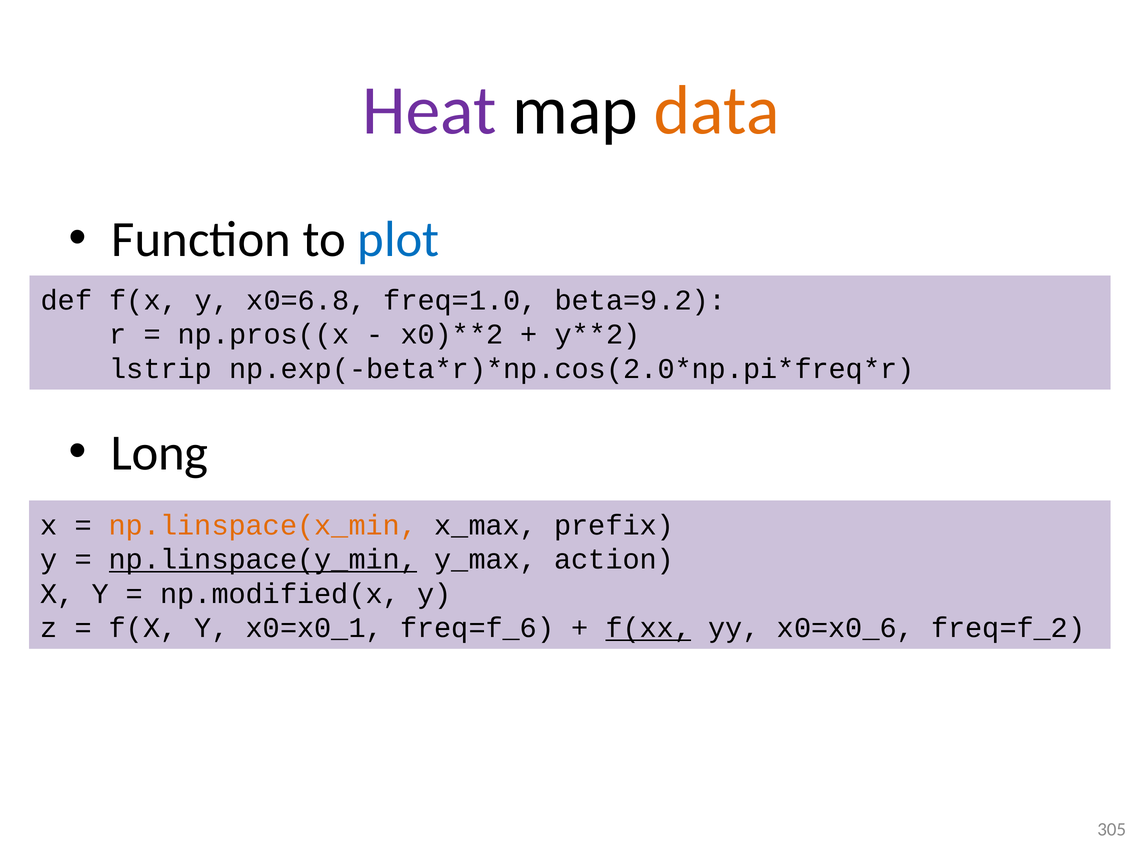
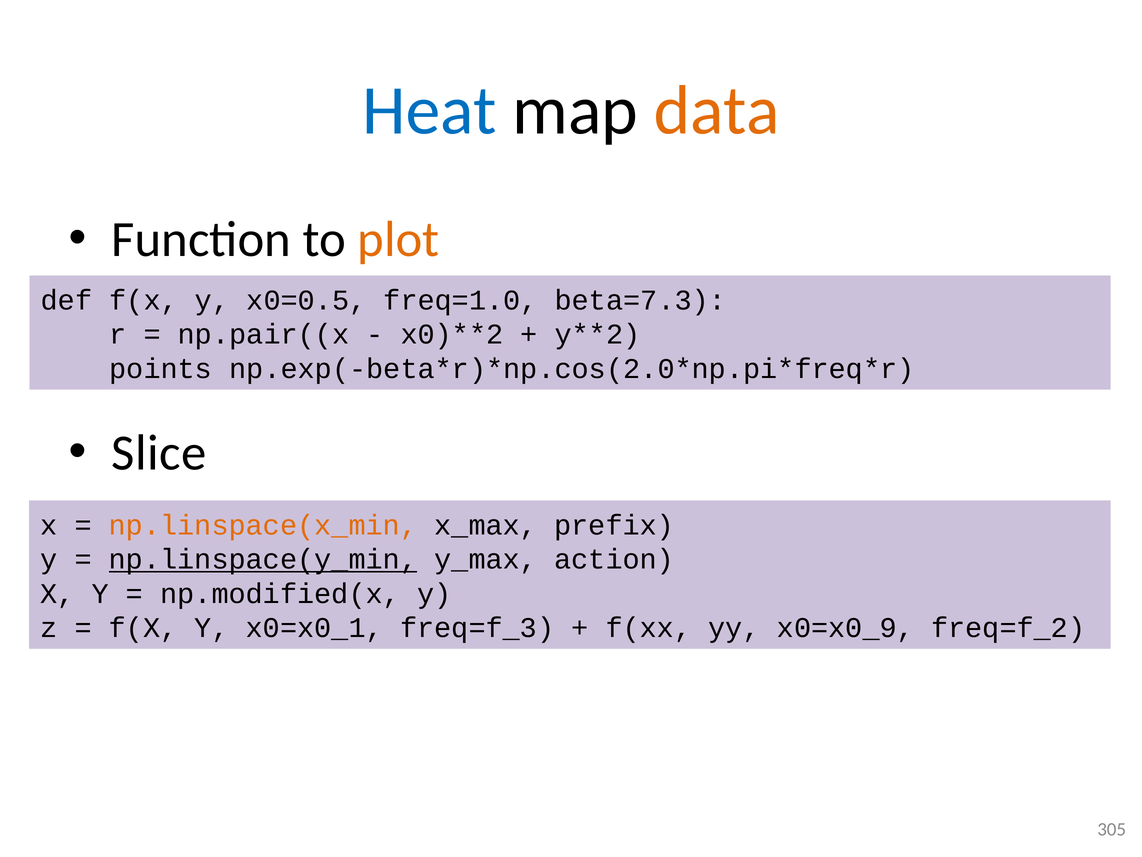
Heat colour: purple -> blue
plot colour: blue -> orange
x0=6.8: x0=6.8 -> x0=0.5
beta=9.2: beta=9.2 -> beta=7.3
np.pros((x: np.pros((x -> np.pair((x
lstrip: lstrip -> points
Long: Long -> Slice
freq=f_6: freq=f_6 -> freq=f_3
f(xx underline: present -> none
x0=x0_6: x0=x0_6 -> x0=x0_9
